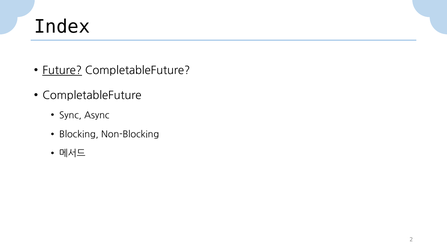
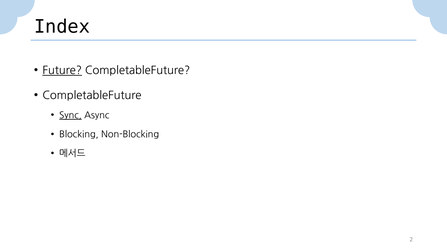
Sync underline: none -> present
